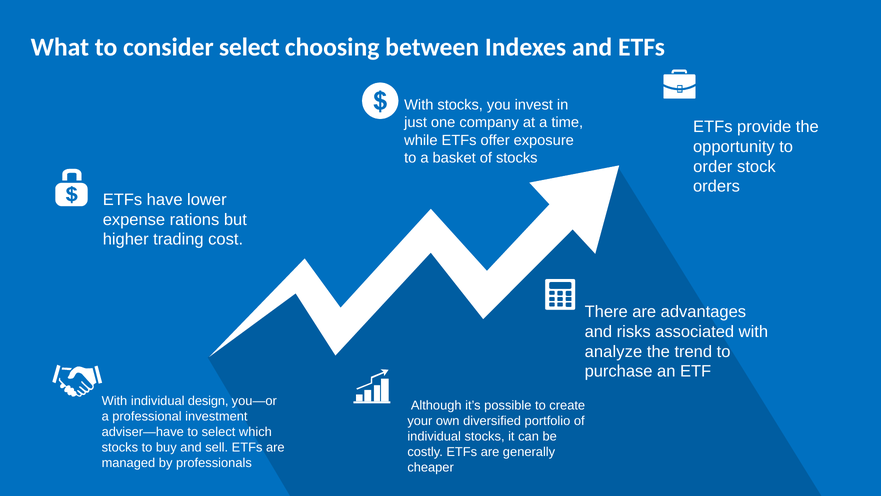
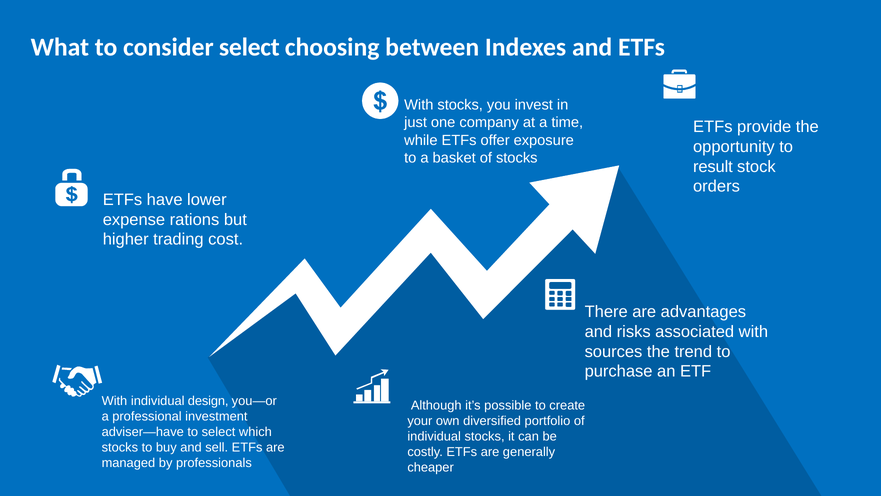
order: order -> result
analyze: analyze -> sources
